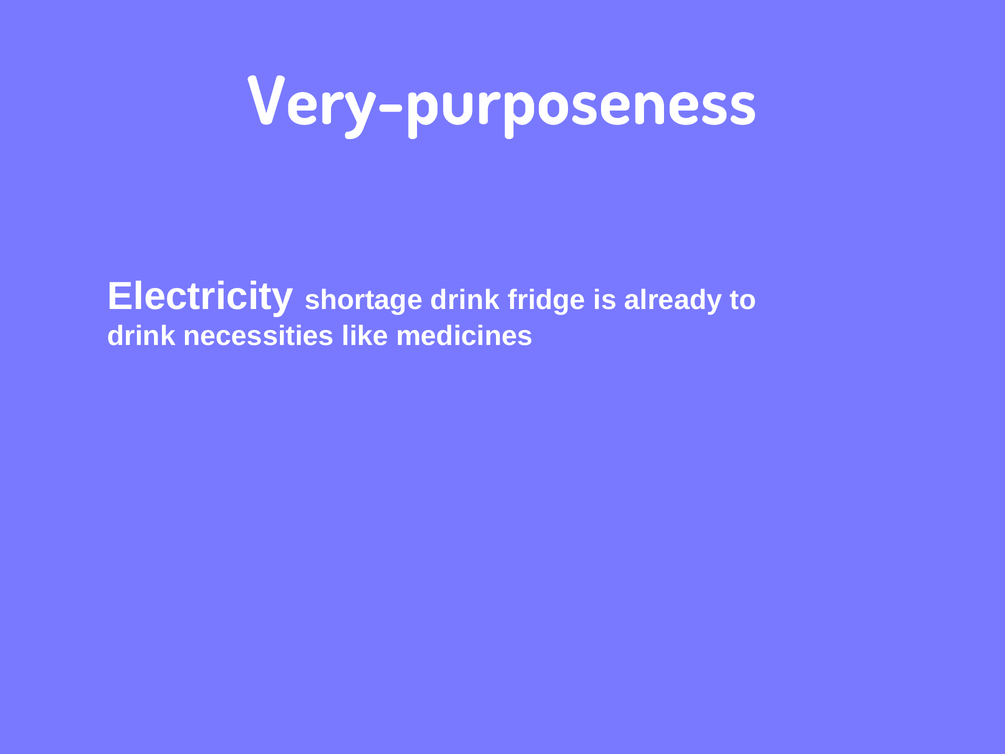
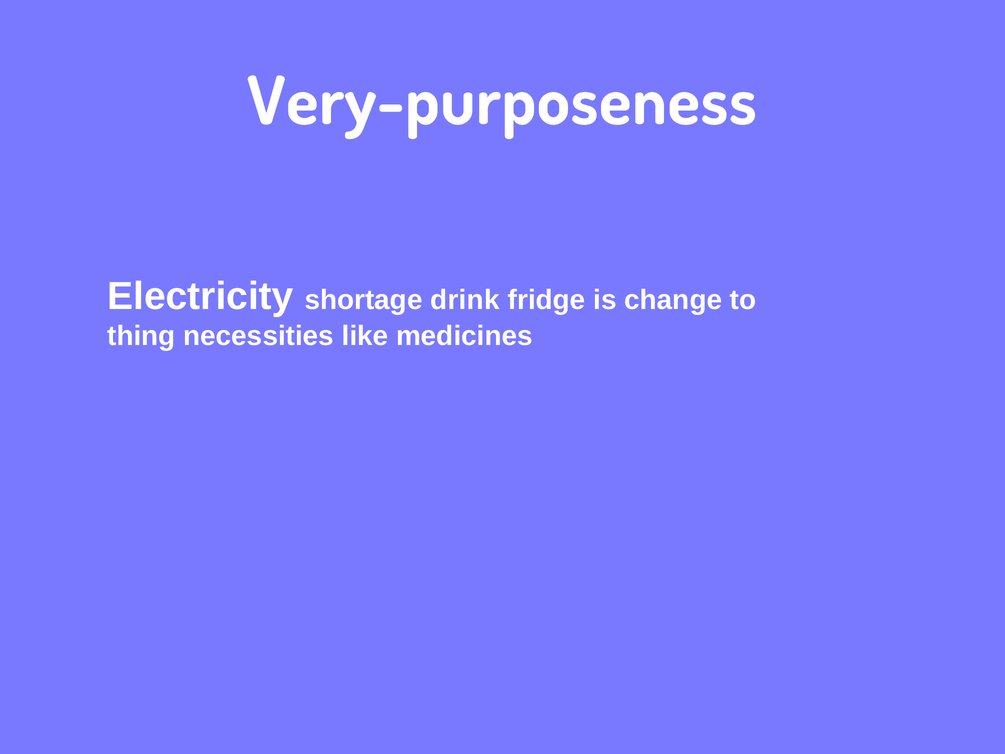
already: already -> change
drink at (141, 336): drink -> thing
